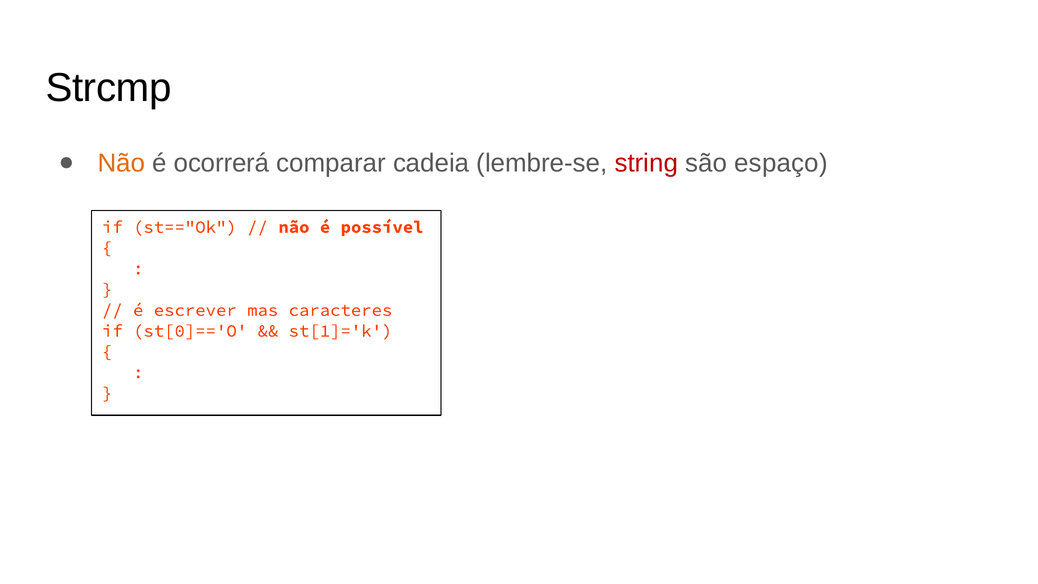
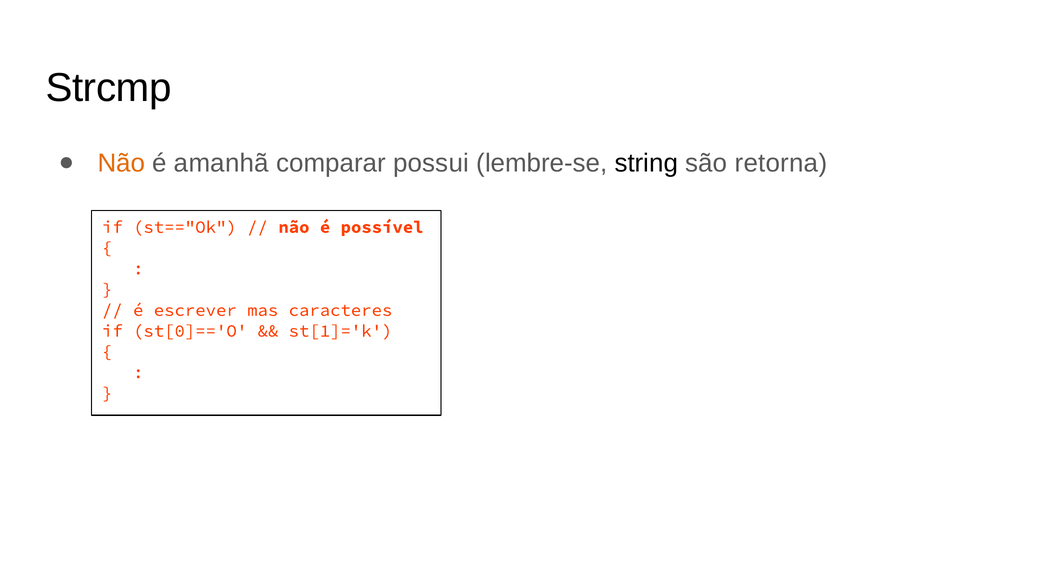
ocorrerá: ocorrerá -> amanhã
cadeia: cadeia -> possui
string colour: red -> black
espaço: espaço -> retorna
